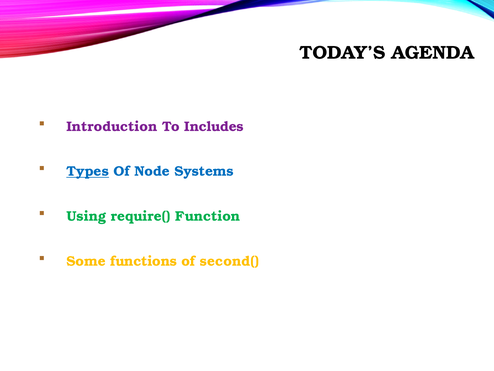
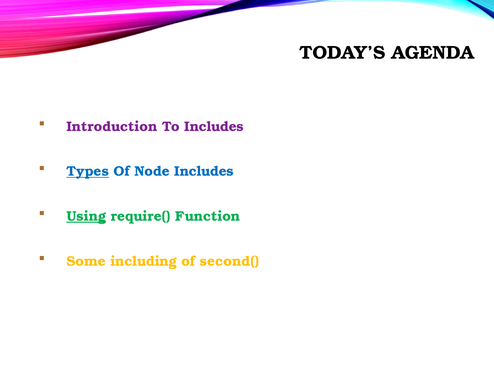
Node Systems: Systems -> Includes
Using underline: none -> present
functions: functions -> including
